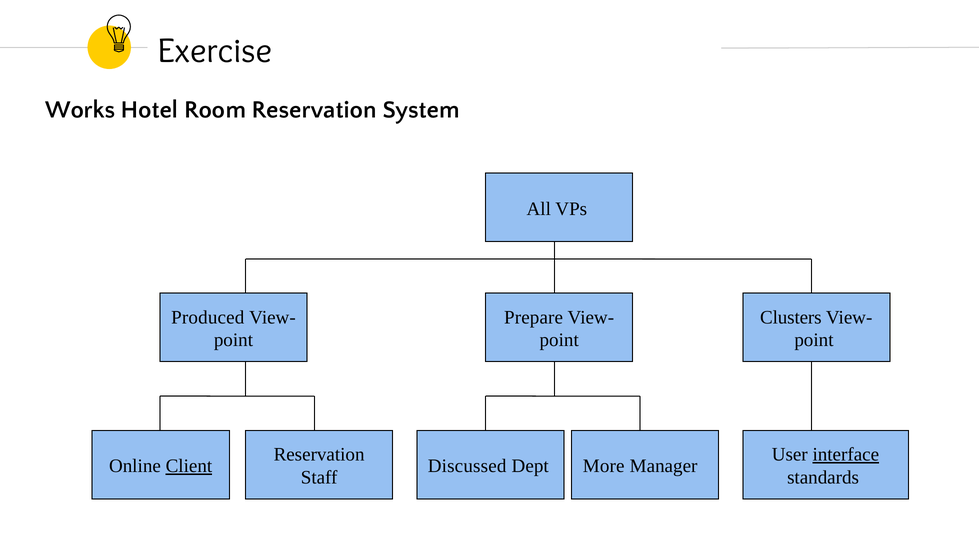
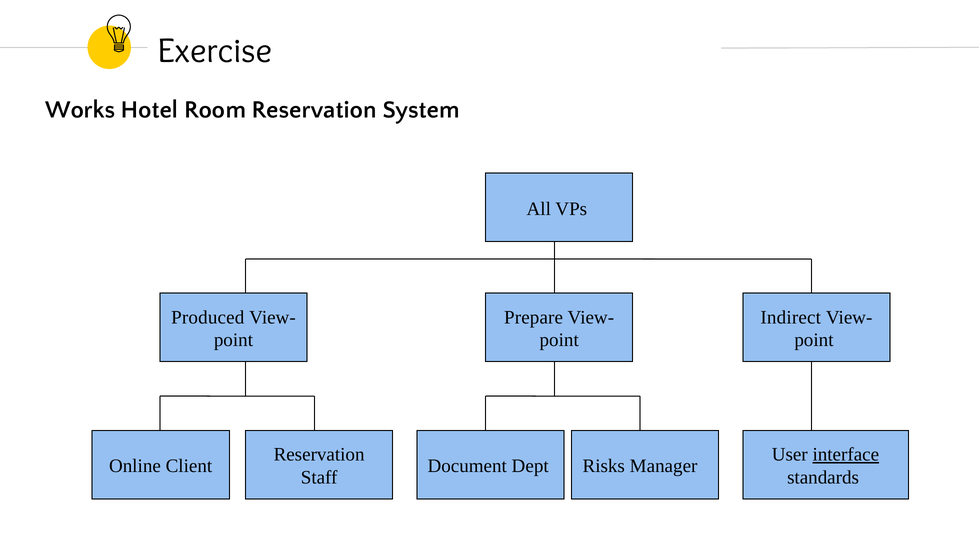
Clusters: Clusters -> Indirect
Client underline: present -> none
Discussed: Discussed -> Document
More: More -> Risks
